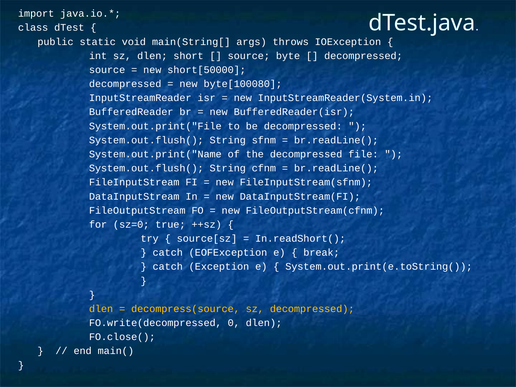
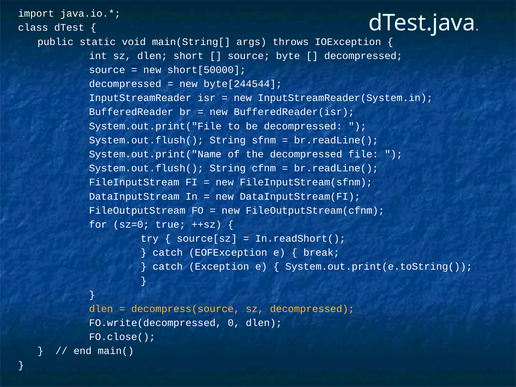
byte[100080: byte[100080 -> byte[244544
